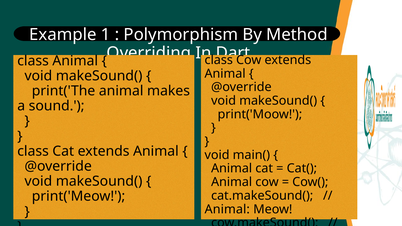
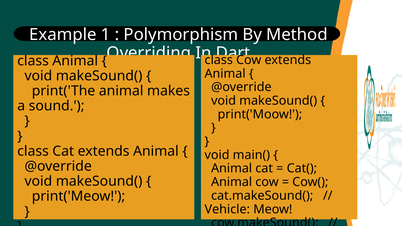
Animal at (227, 209): Animal -> Vehicle
